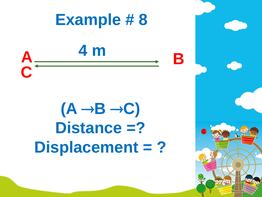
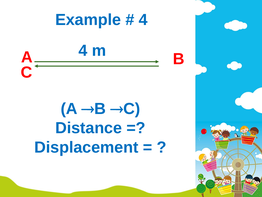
8 at (143, 20): 8 -> 4
